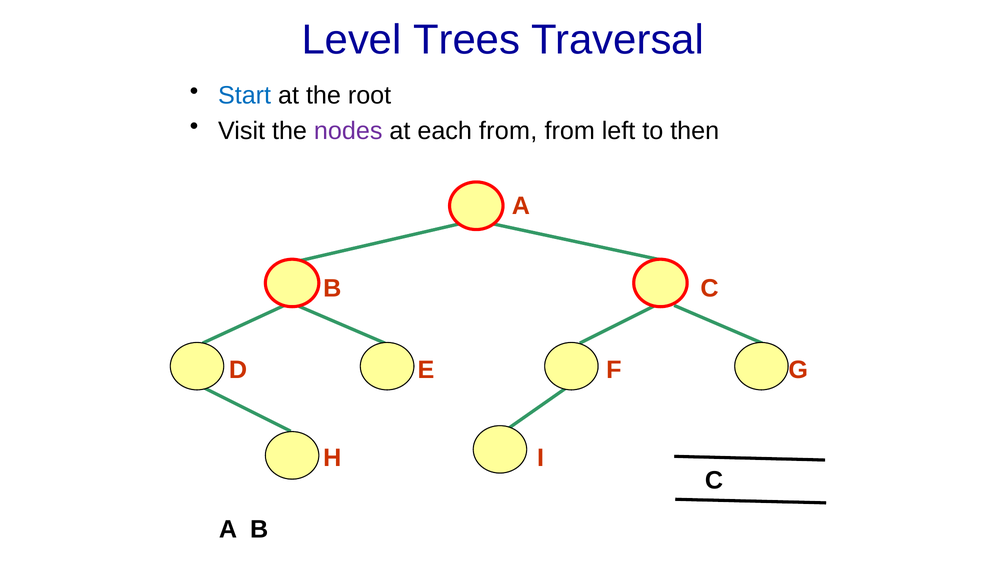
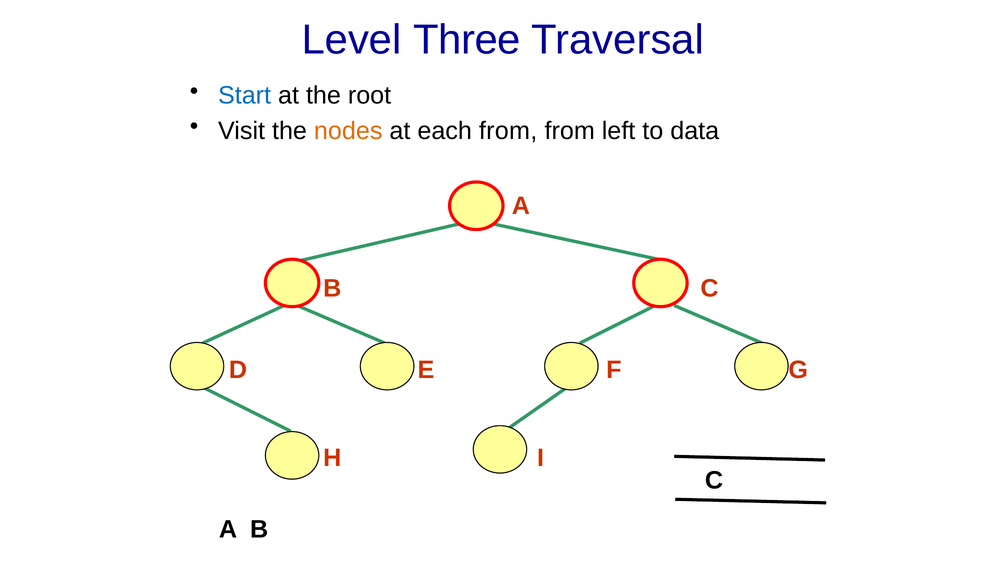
Trees: Trees -> Three
nodes colour: purple -> orange
then: then -> data
